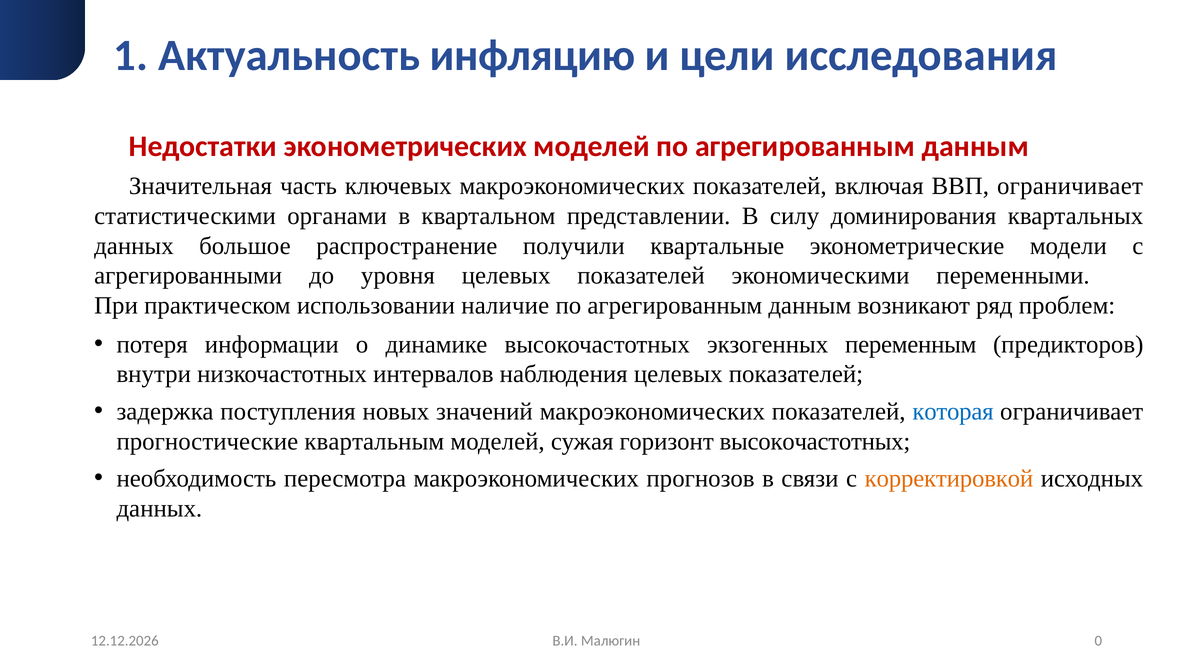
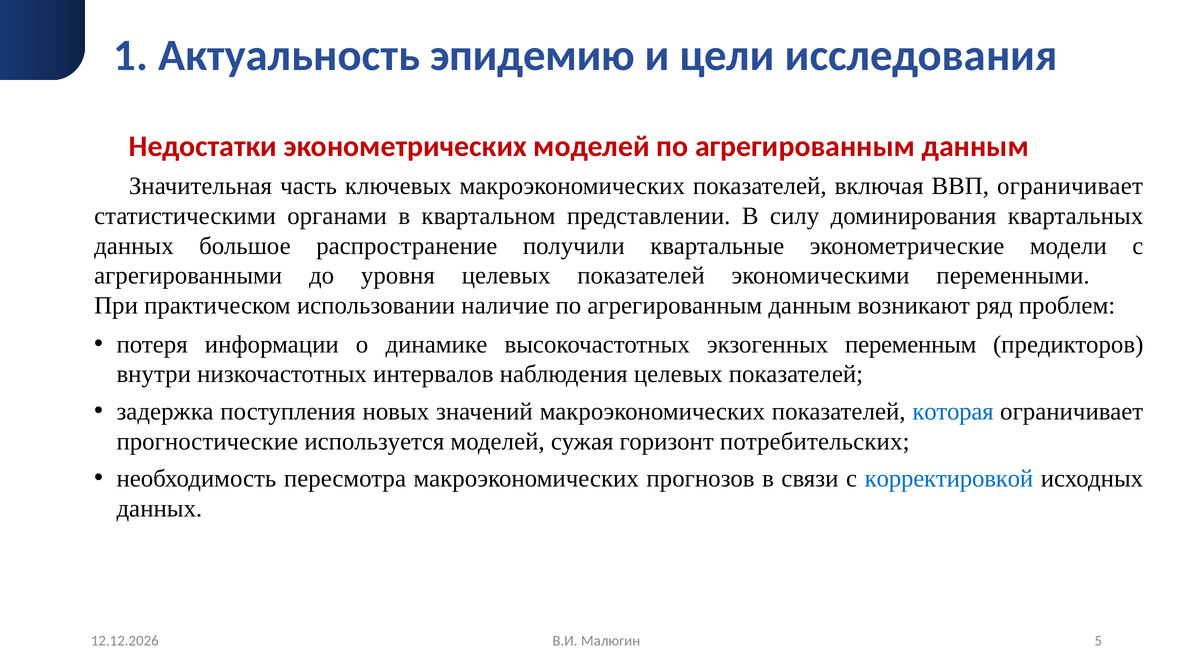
инфляцию: инфляцию -> эпидемию
квартальным: квартальным -> используется
горизонт высокочастотных: высокочастотных -> потребительских
корректировкой colour: orange -> blue
0: 0 -> 5
